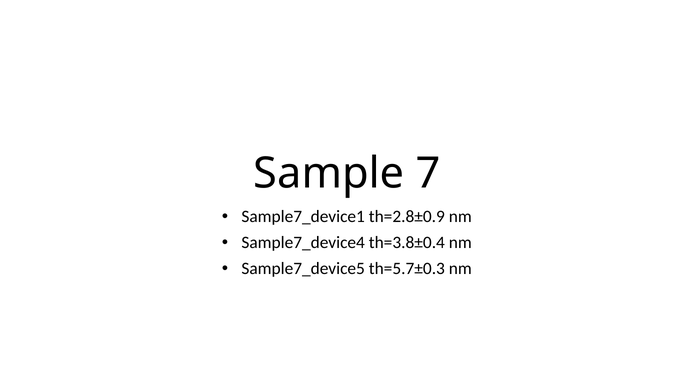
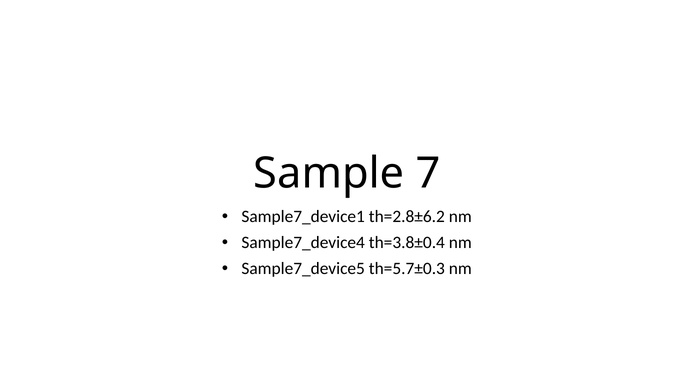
th=2.8±0.9: th=2.8±0.9 -> th=2.8±6.2
